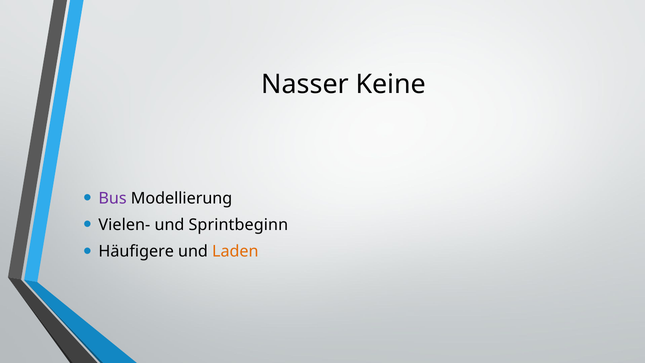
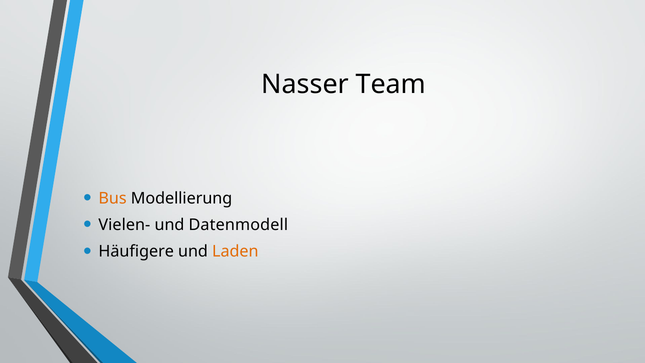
Keine: Keine -> Team
Bus colour: purple -> orange
Sprintbeginn: Sprintbeginn -> Datenmodell
